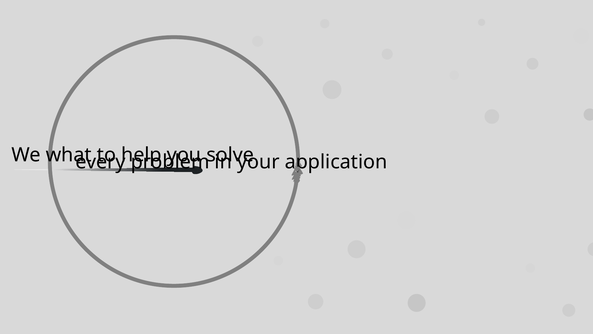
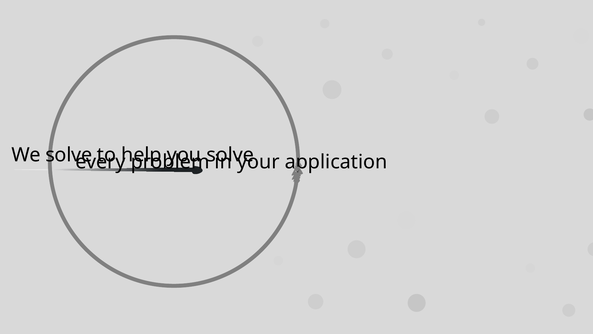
We what: what -> solve
